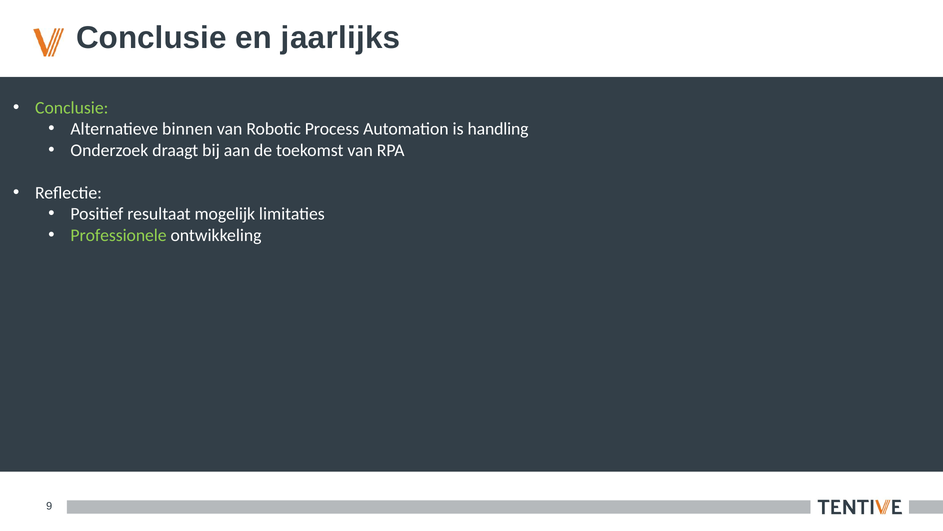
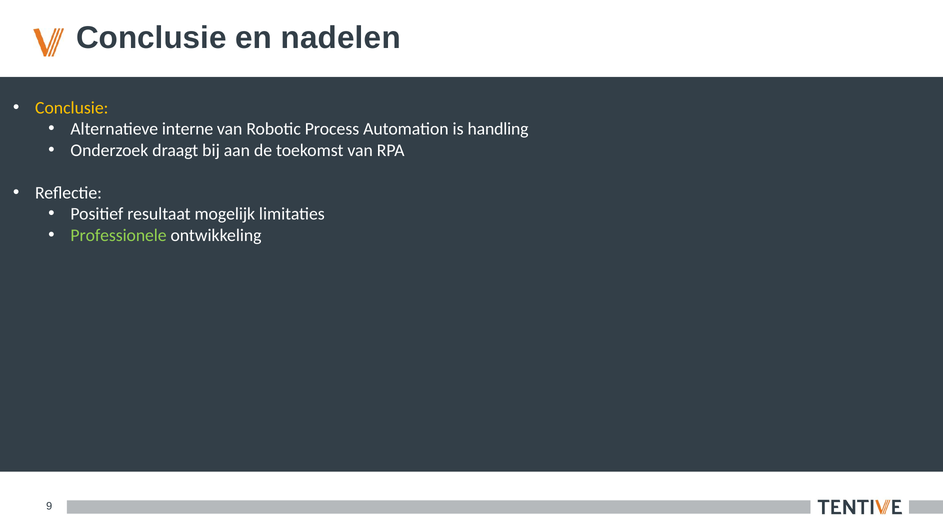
jaarlijks: jaarlijks -> nadelen
Conclusie at (72, 108) colour: light green -> yellow
binnen: binnen -> interne
